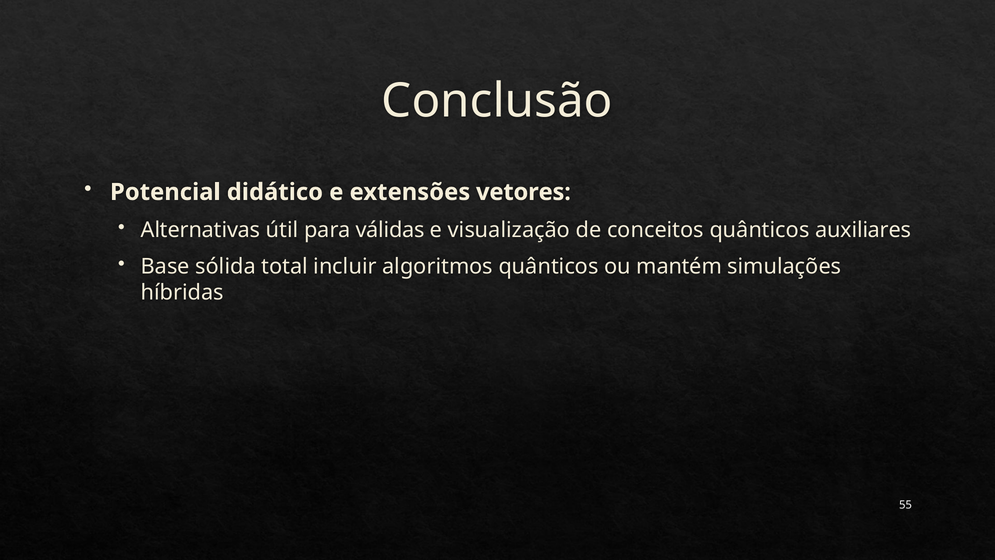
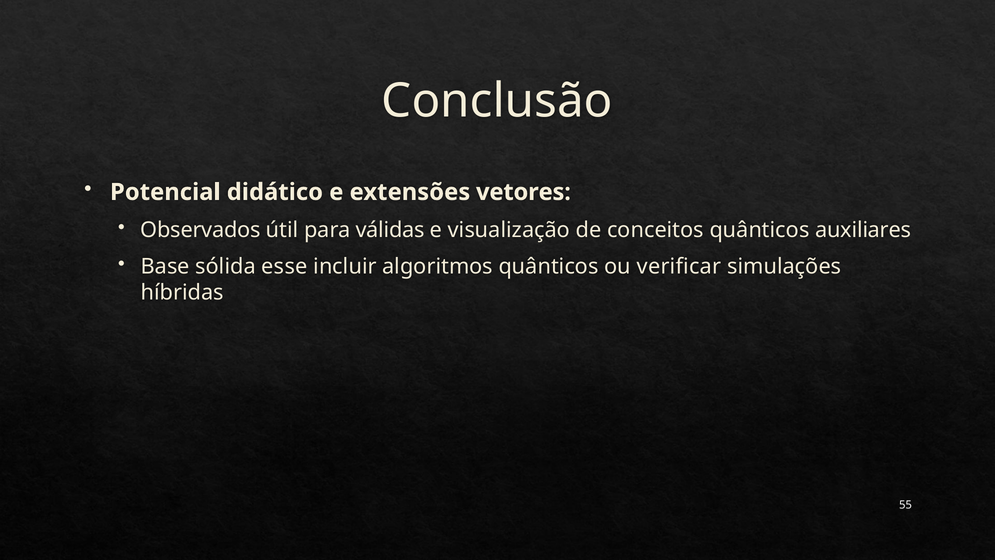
Alternativas: Alternativas -> Observados
total: total -> esse
mantém: mantém -> verificar
